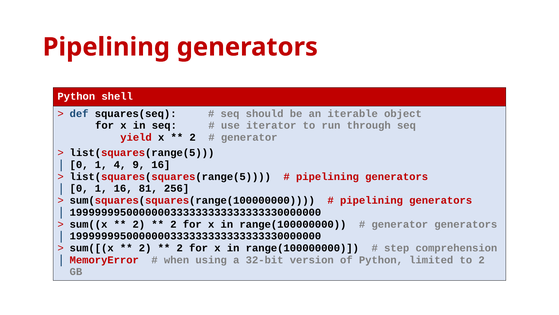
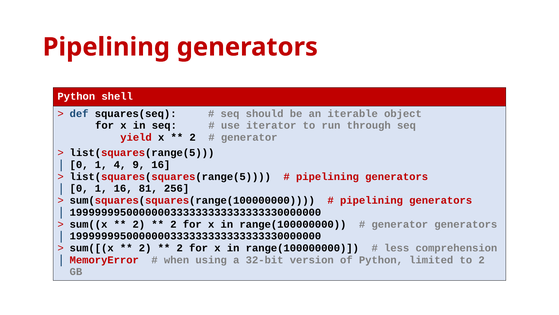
step: step -> less
